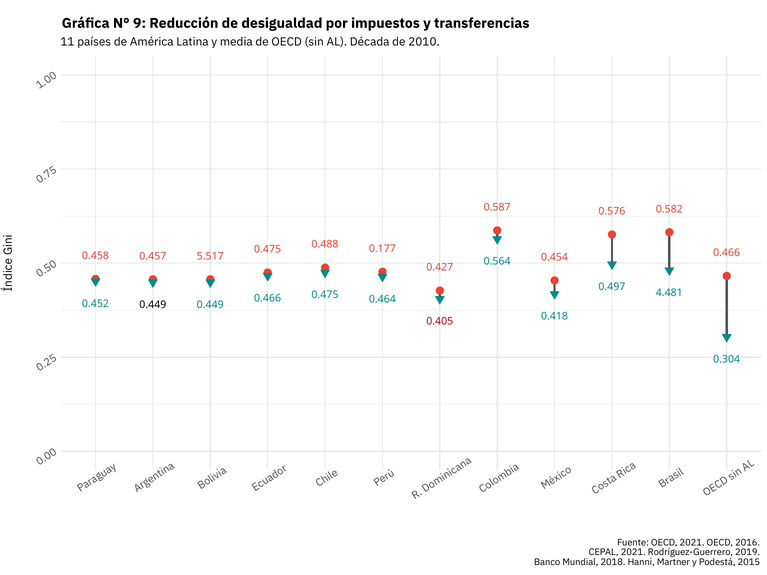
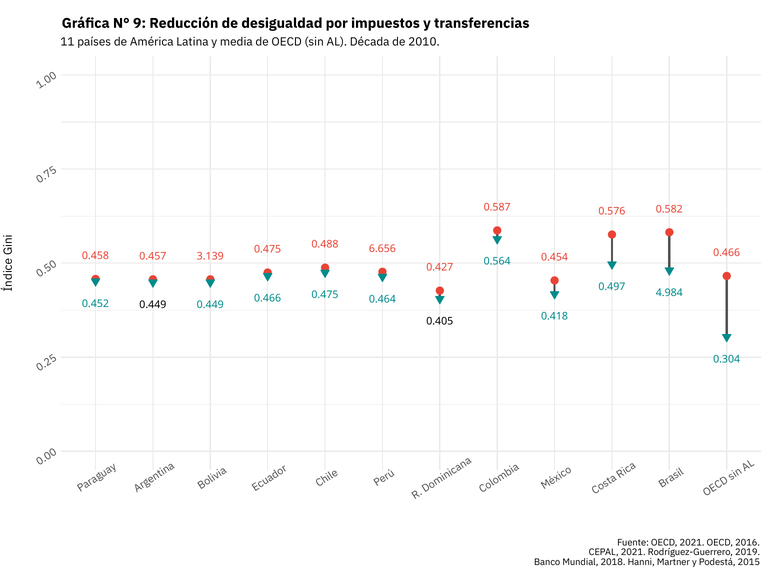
0.177: 0.177 -> 6.656
5.517: 5.517 -> 3.139
4.481: 4.481 -> 4.984
0.405 colour: red -> black
